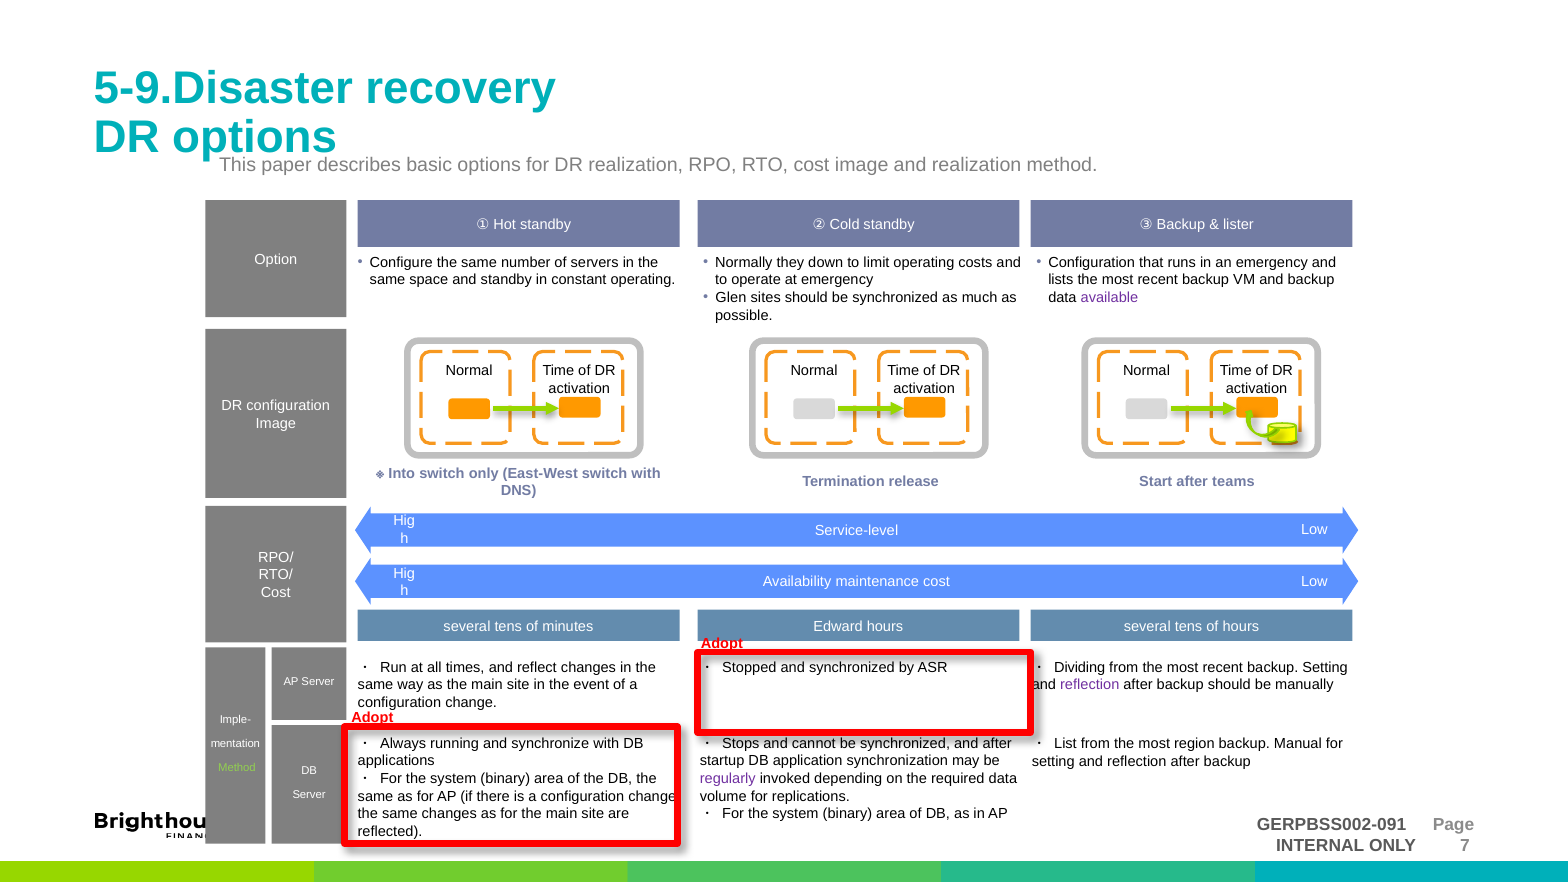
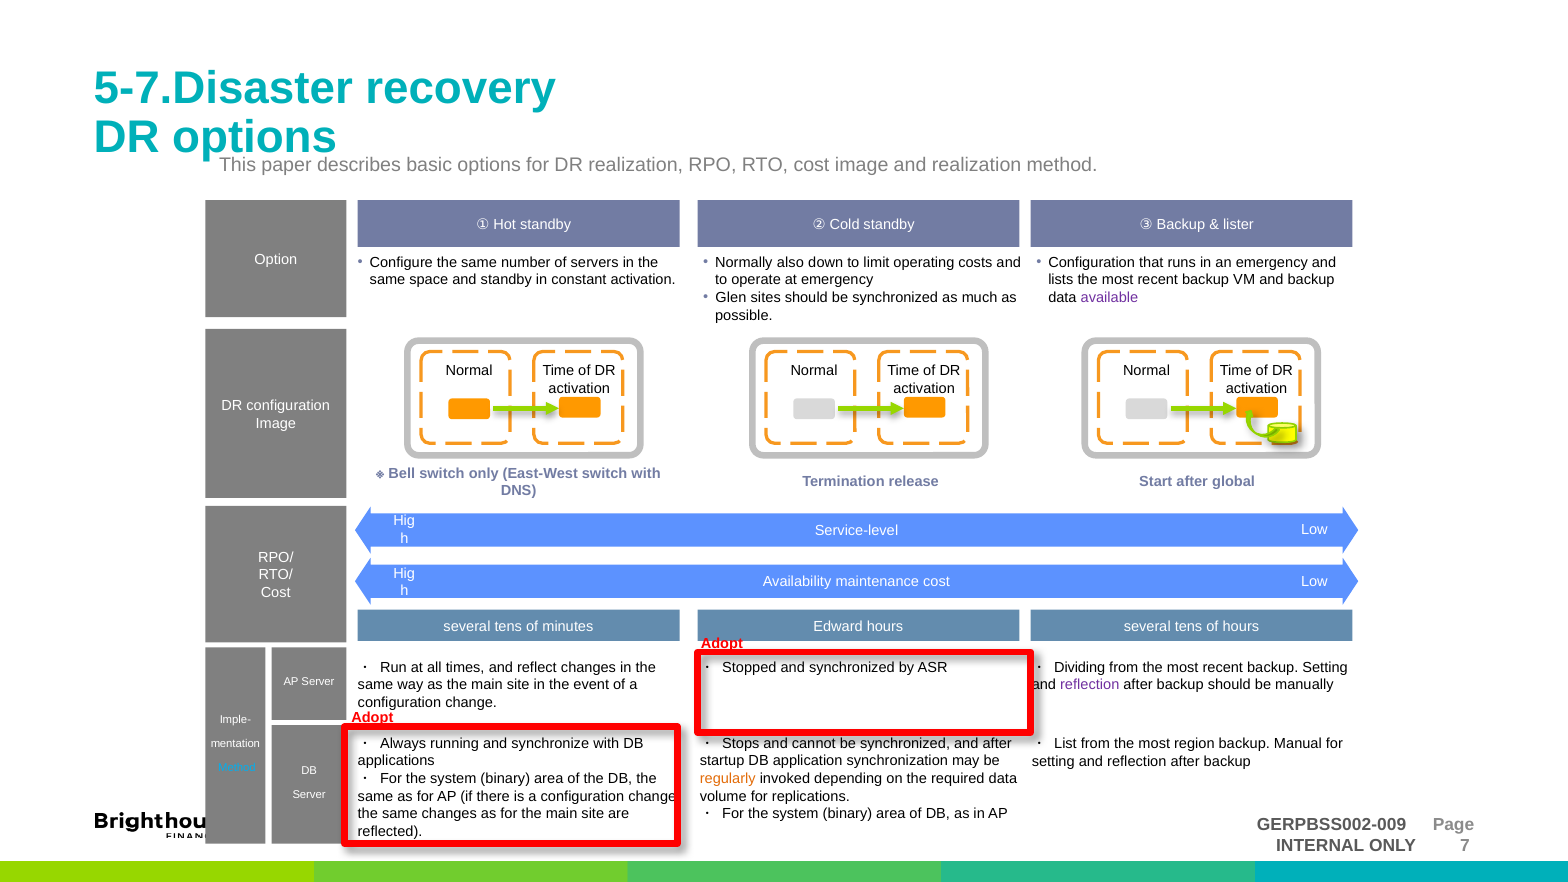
5-9.Disaster: 5-9.Disaster -> 5-7.Disaster
they: they -> also
constant operating: operating -> activation
Into: Into -> Bell
teams: teams -> global
Method at (237, 767) colour: light green -> light blue
regularly colour: purple -> orange
GERPBSS002-091: GERPBSS002-091 -> GERPBSS002-009
